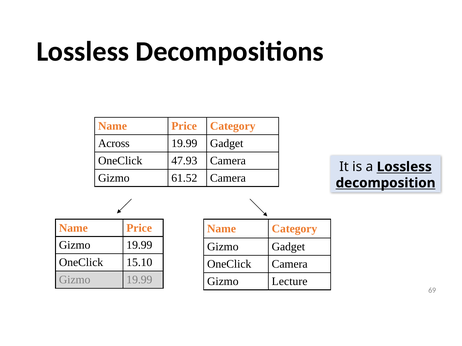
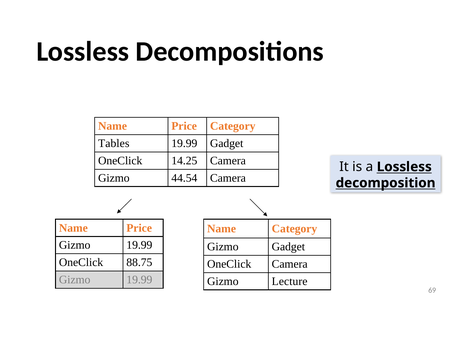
Across: Across -> Tables
47.93: 47.93 -> 14.25
61.52: 61.52 -> 44.54
15.10: 15.10 -> 88.75
